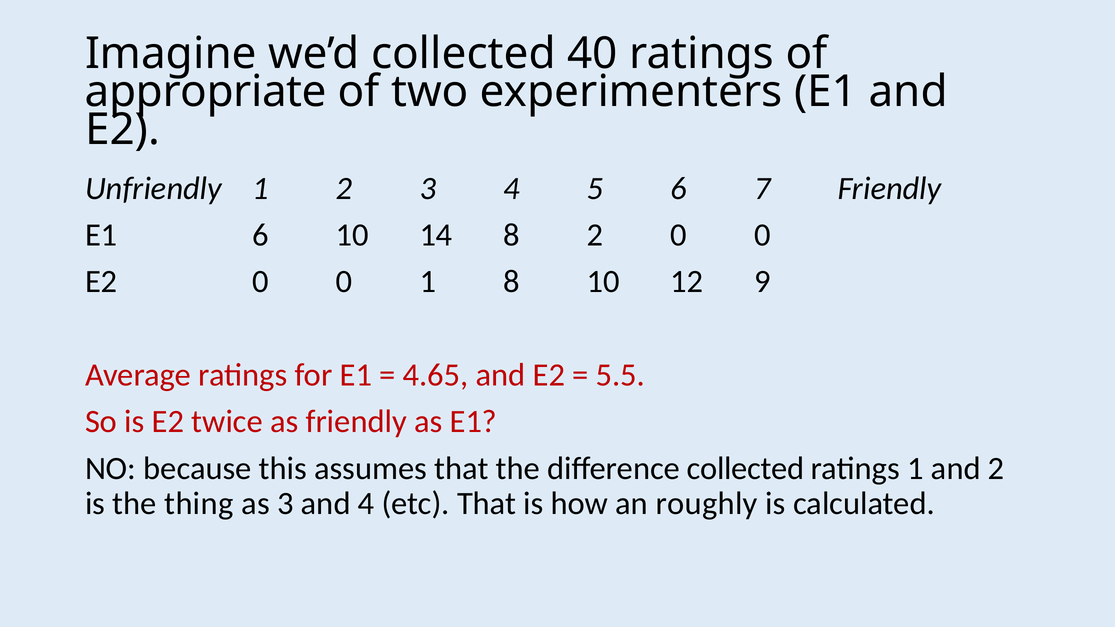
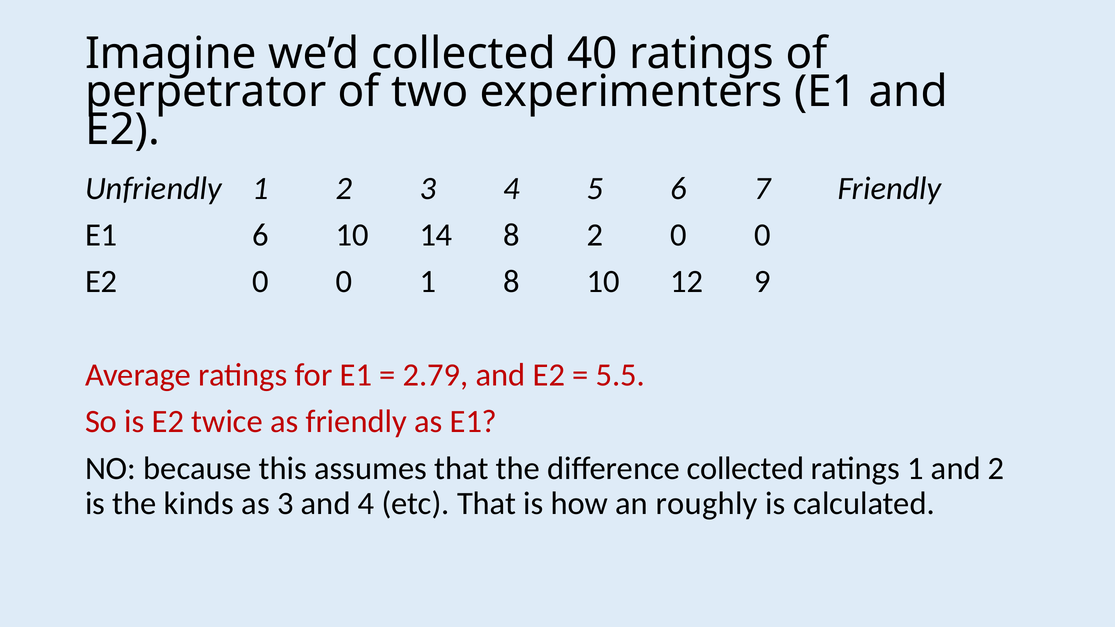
appropriate: appropriate -> perpetrator
4.65: 4.65 -> 2.79
thing: thing -> kinds
